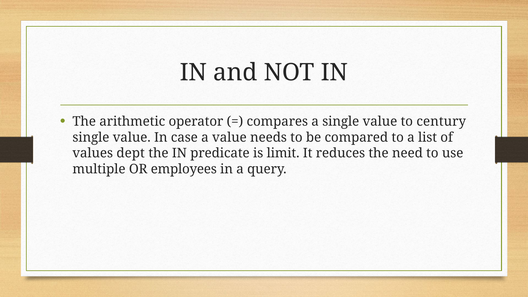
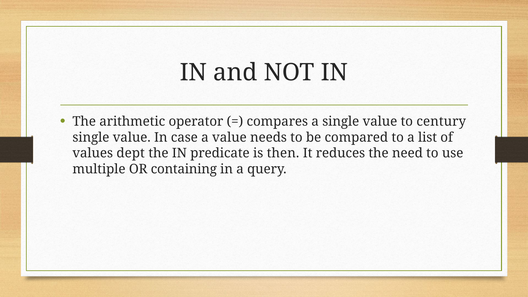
limit: limit -> then
employees: employees -> containing
